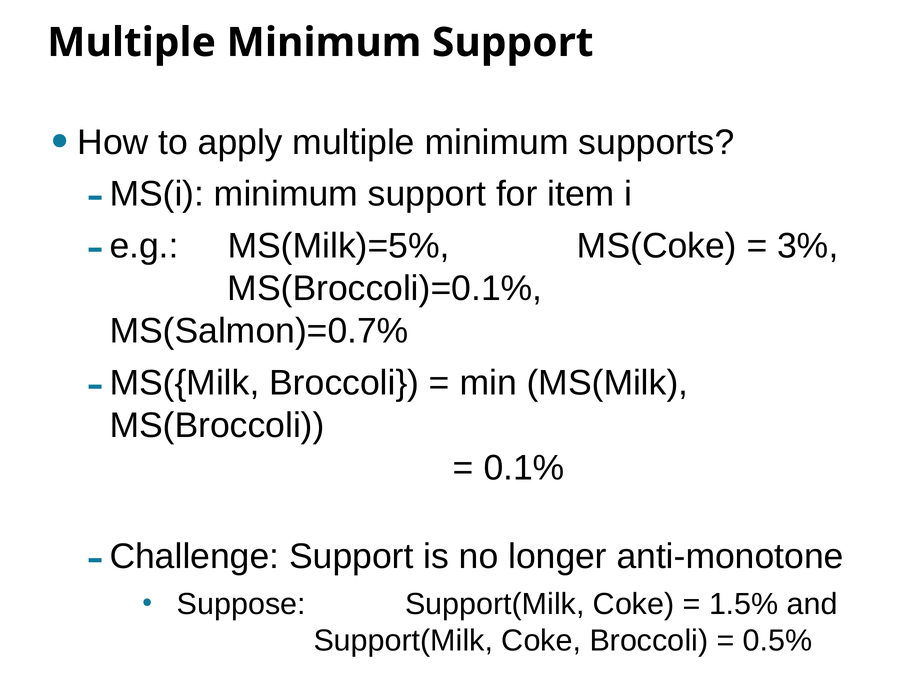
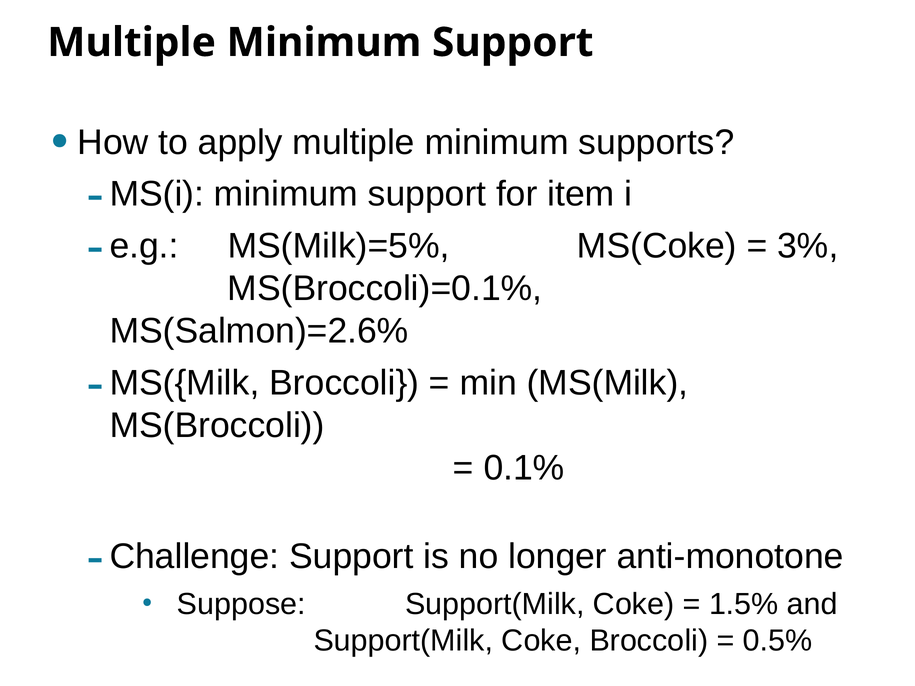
MS(Salmon)=0.7%: MS(Salmon)=0.7% -> MS(Salmon)=2.6%
